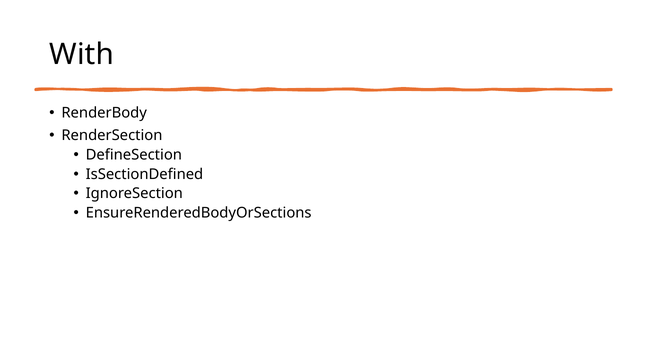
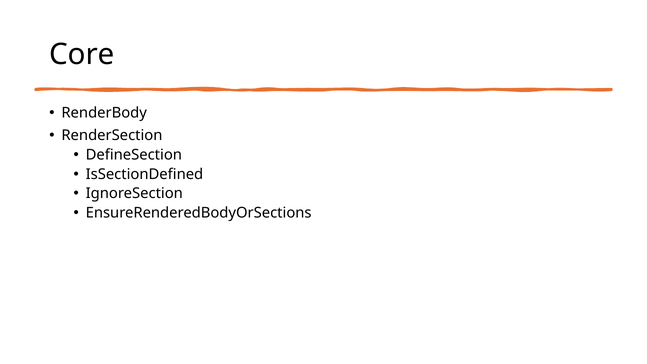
With: With -> Core
